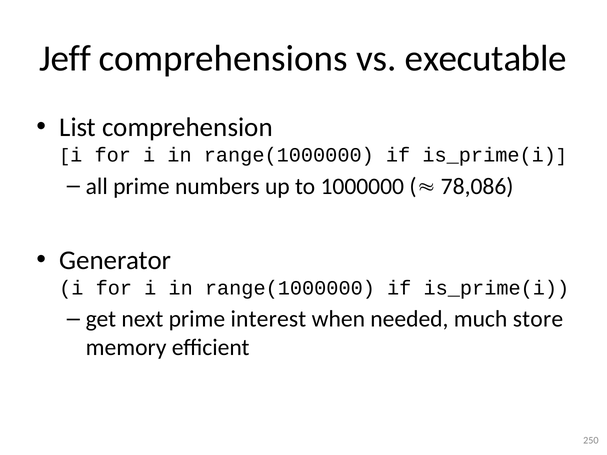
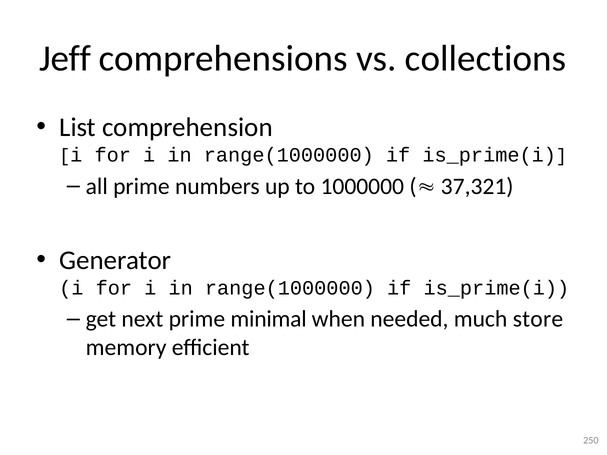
executable: executable -> collections
78,086: 78,086 -> 37,321
interest: interest -> minimal
